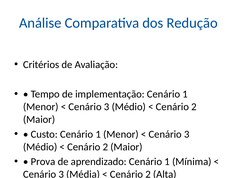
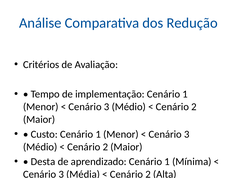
Prova: Prova -> Desta
